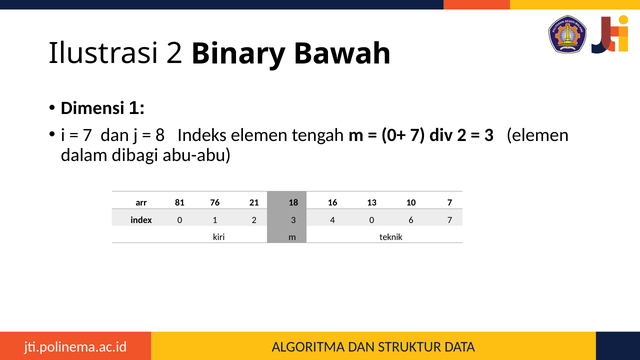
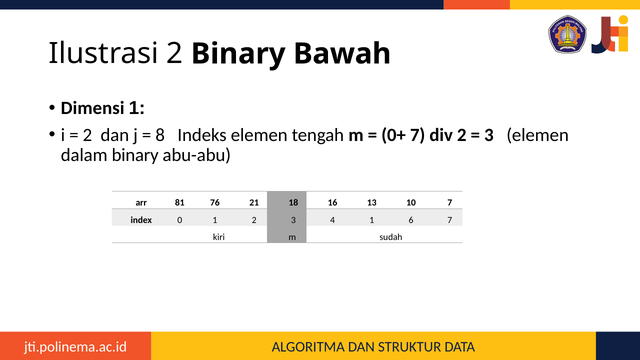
7 at (87, 135): 7 -> 2
dalam dibagi: dibagi -> binary
4 0: 0 -> 1
teknik: teknik -> sudah
